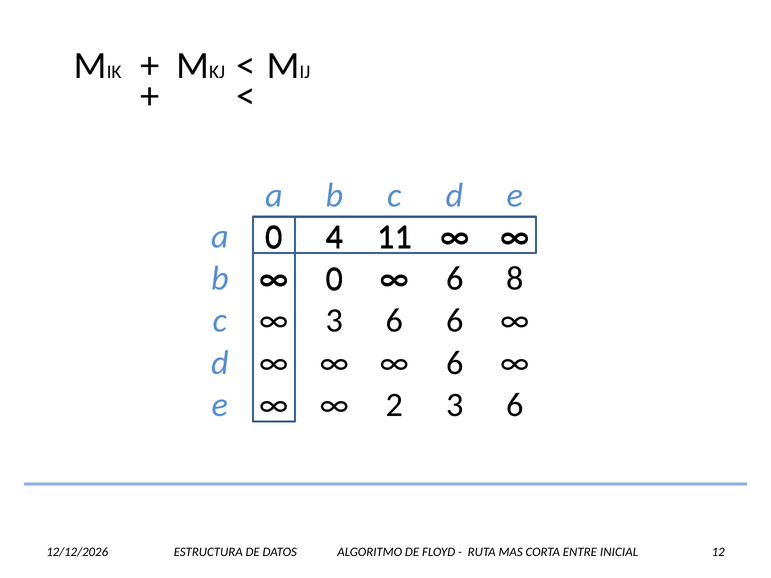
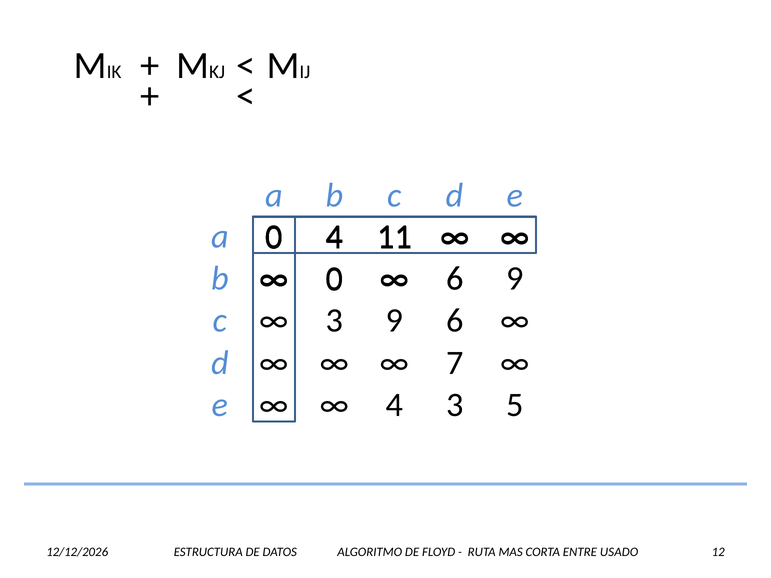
8 at (515, 279): 8 -> 9
6 at (395, 321): 6 -> 9
6 at (455, 363): 6 -> 7
2 at (395, 405): 2 -> 4
6 at (515, 405): 6 -> 5
INICIAL: INICIAL -> USADO
